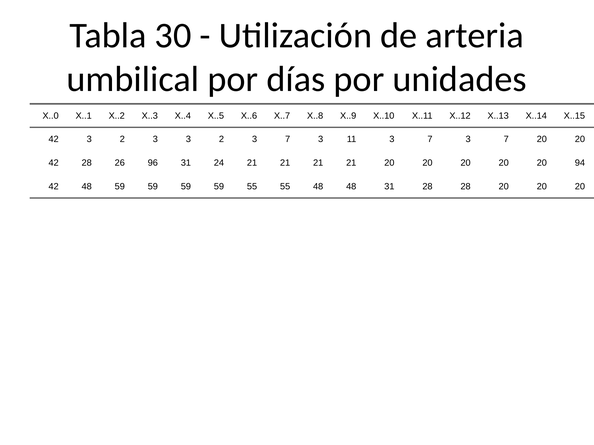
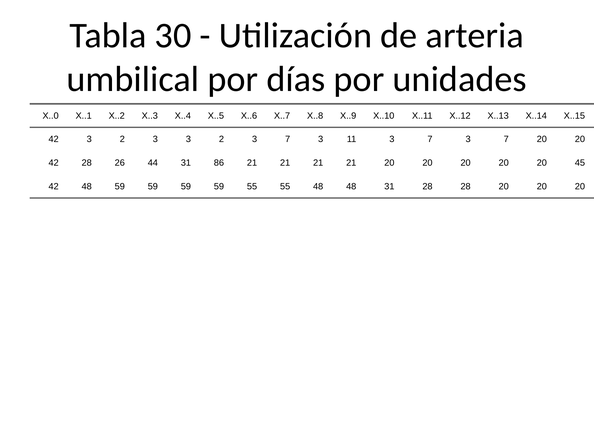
96: 96 -> 44
24: 24 -> 86
94: 94 -> 45
